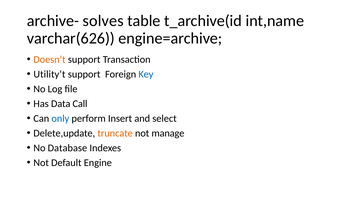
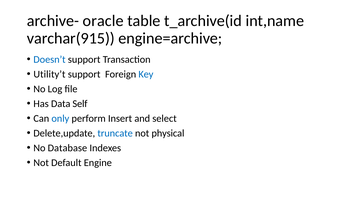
solves: solves -> oracle
varchar(626: varchar(626 -> varchar(915
Doesn’t colour: orange -> blue
Call: Call -> Self
truncate colour: orange -> blue
manage: manage -> physical
